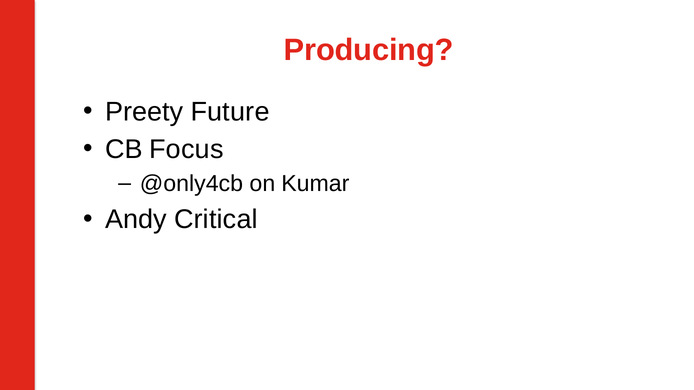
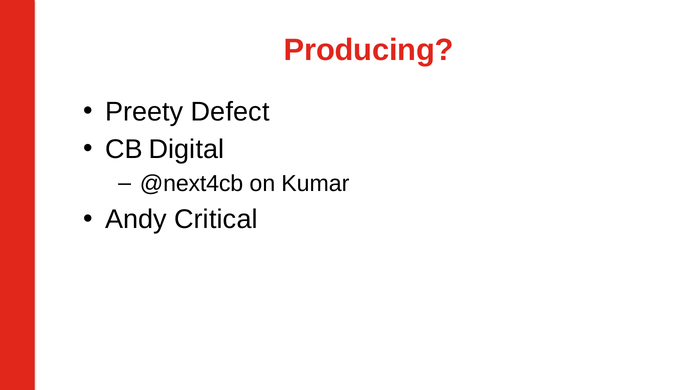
Future: Future -> Defect
Focus: Focus -> Digital
@only4cb: @only4cb -> @next4cb
